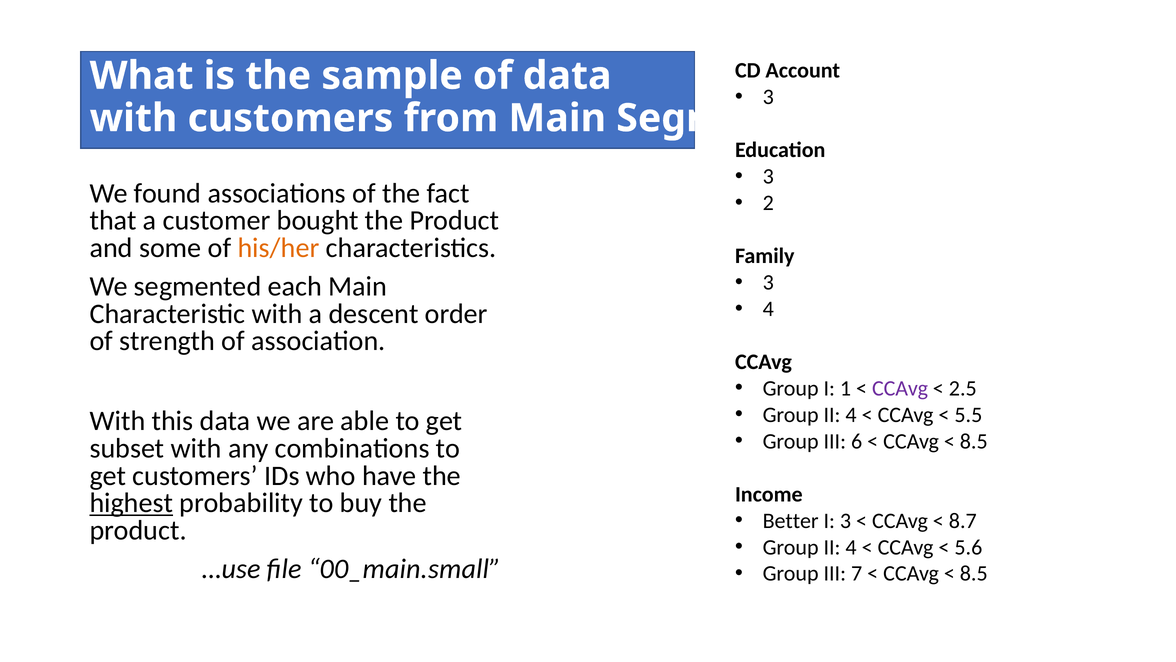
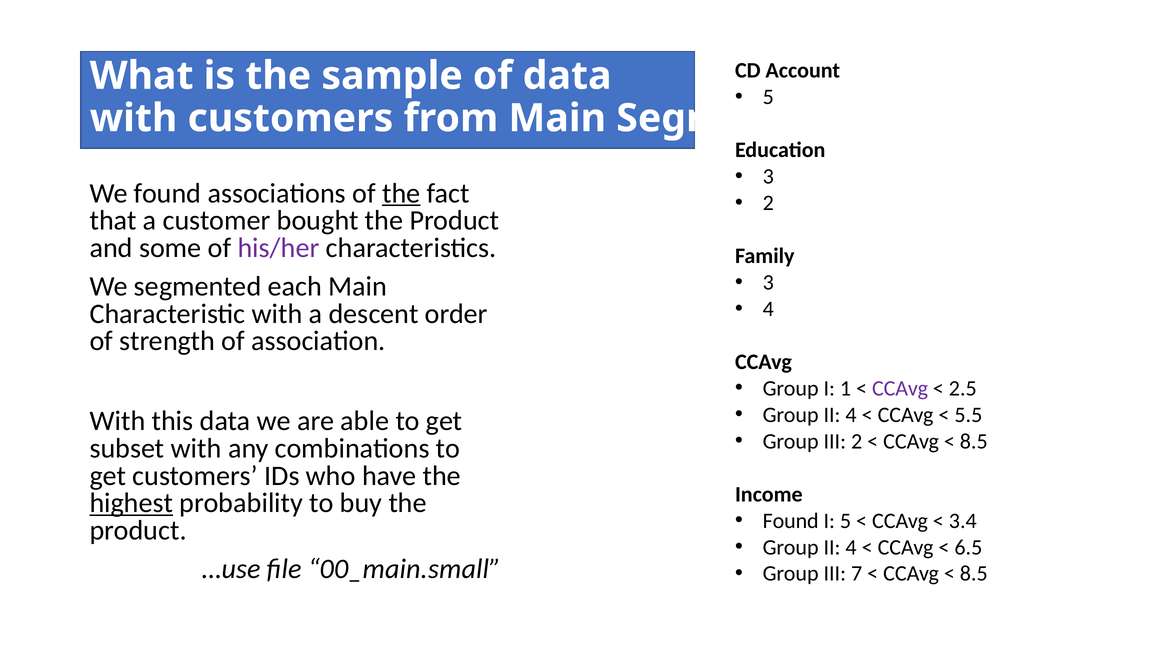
3 at (768, 97): 3 -> 5
the at (401, 193) underline: none -> present
his/her colour: orange -> purple
III 6: 6 -> 2
Better at (791, 520): Better -> Found
I 3: 3 -> 5
8.7: 8.7 -> 3.4
5.6: 5.6 -> 6.5
